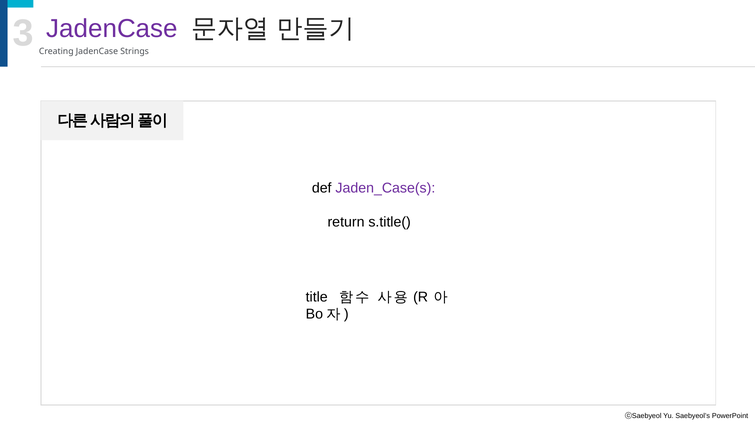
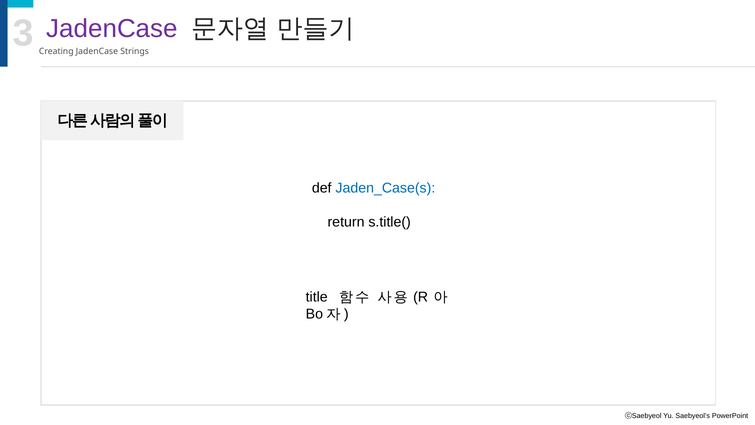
Jaden_Case(s colour: purple -> blue
